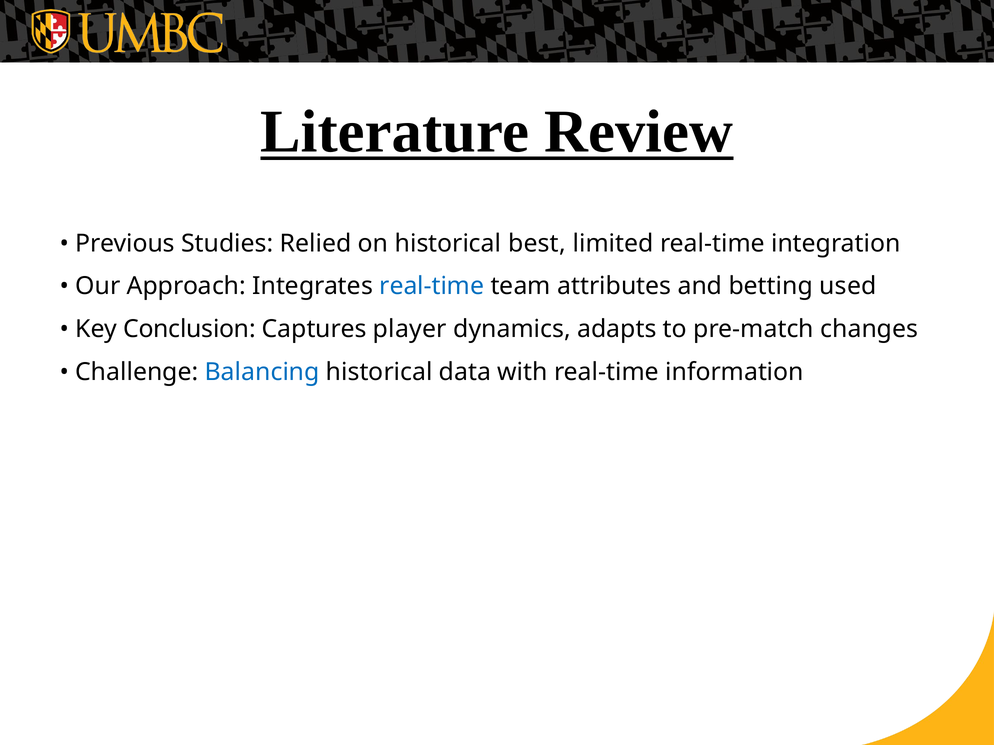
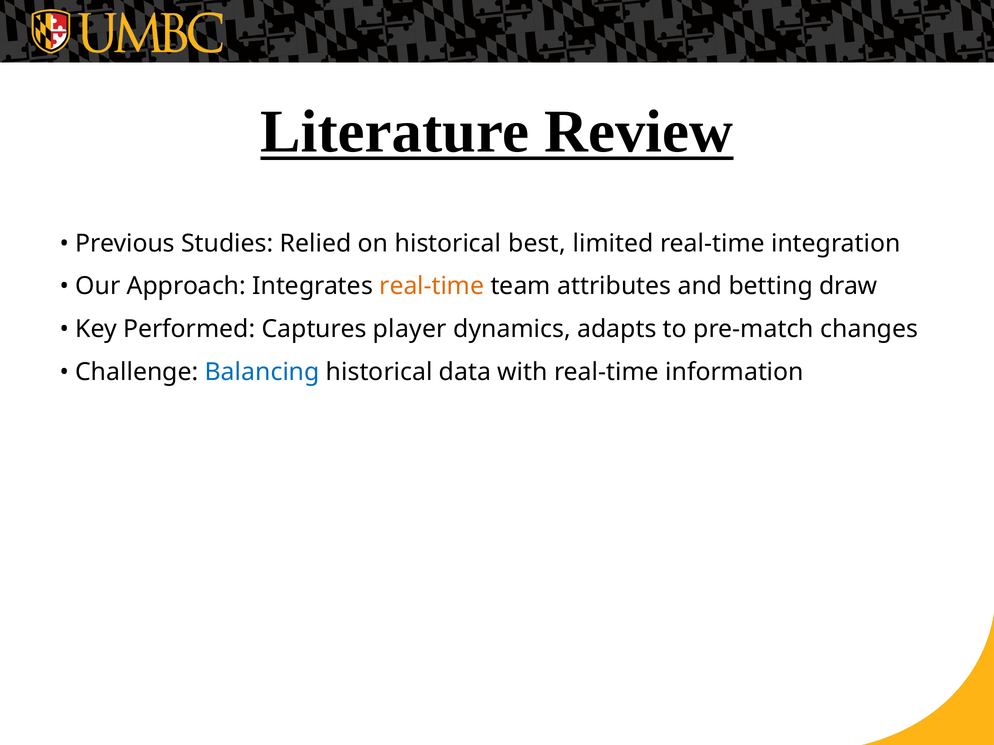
real-time at (432, 286) colour: blue -> orange
used: used -> draw
Conclusion: Conclusion -> Performed
